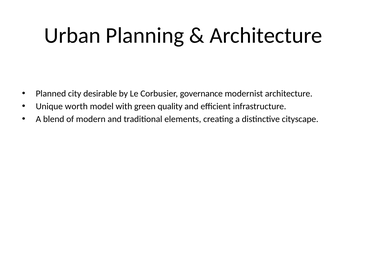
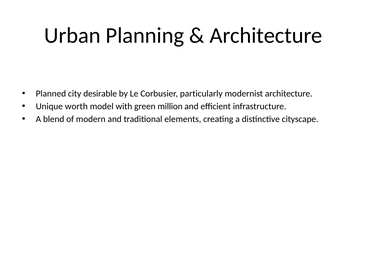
governance: governance -> particularly
quality: quality -> million
